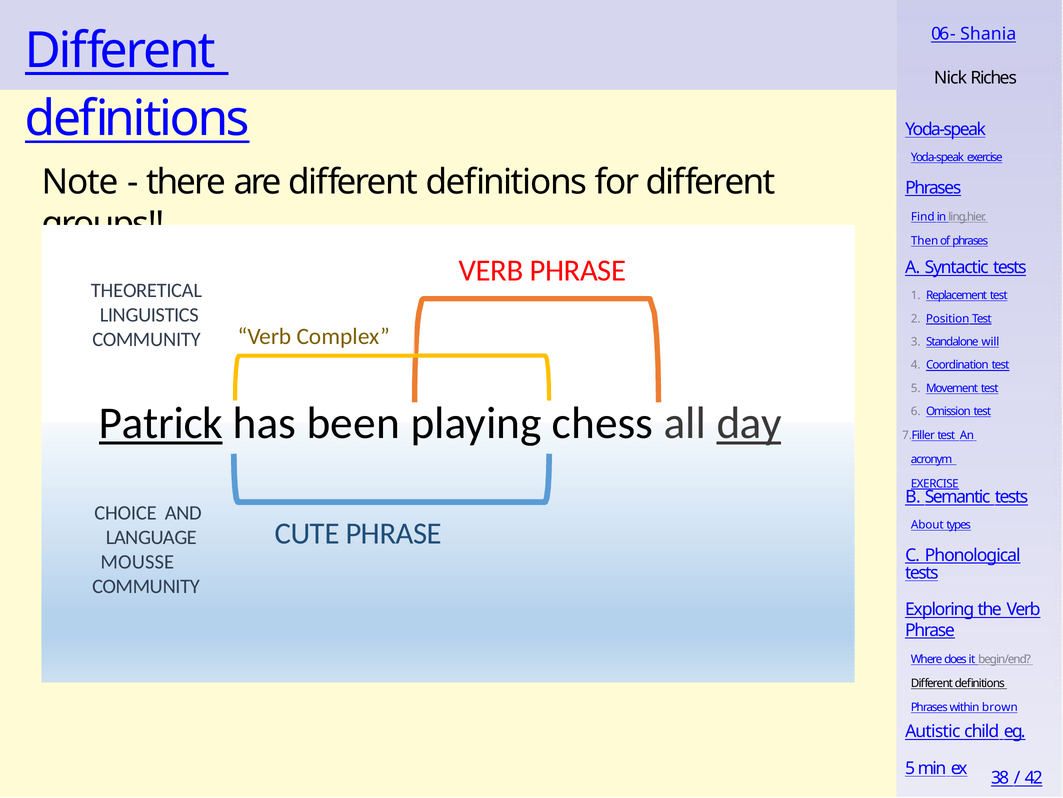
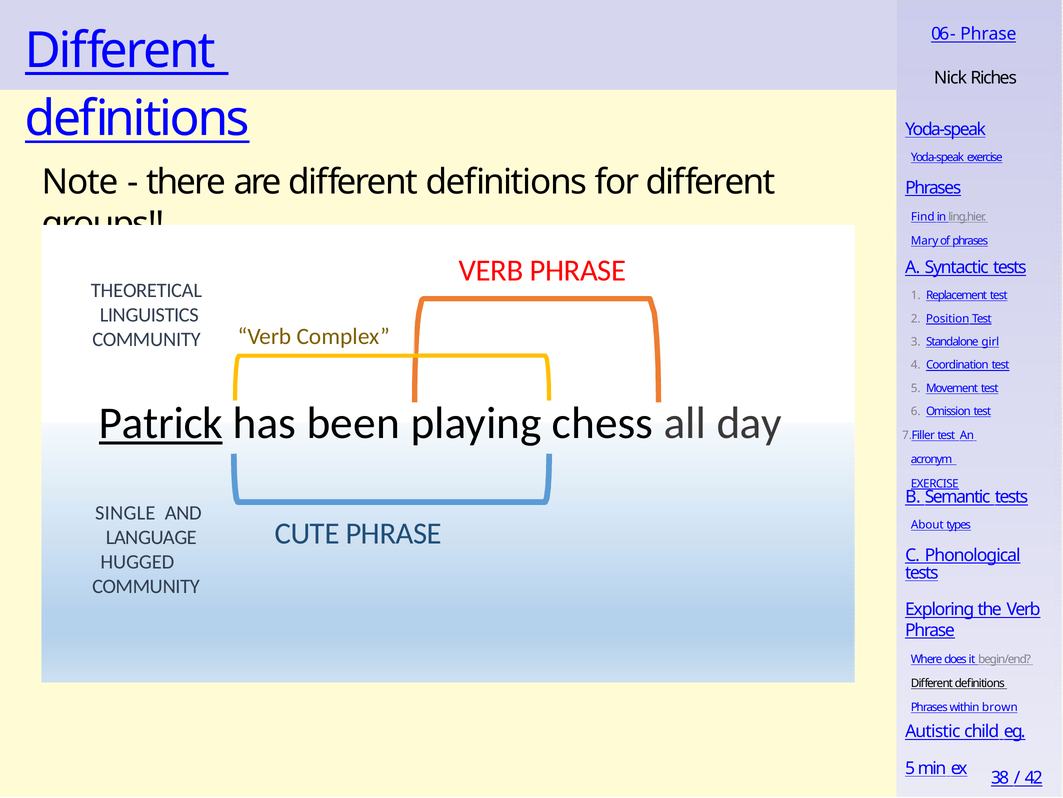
Shania at (988, 34): Shania -> Phrase
Then: Then -> Mary
will: will -> girl
day underline: present -> none
CHOICE: CHOICE -> SINGLE
MOUSSE: MOUSSE -> HUGGED
